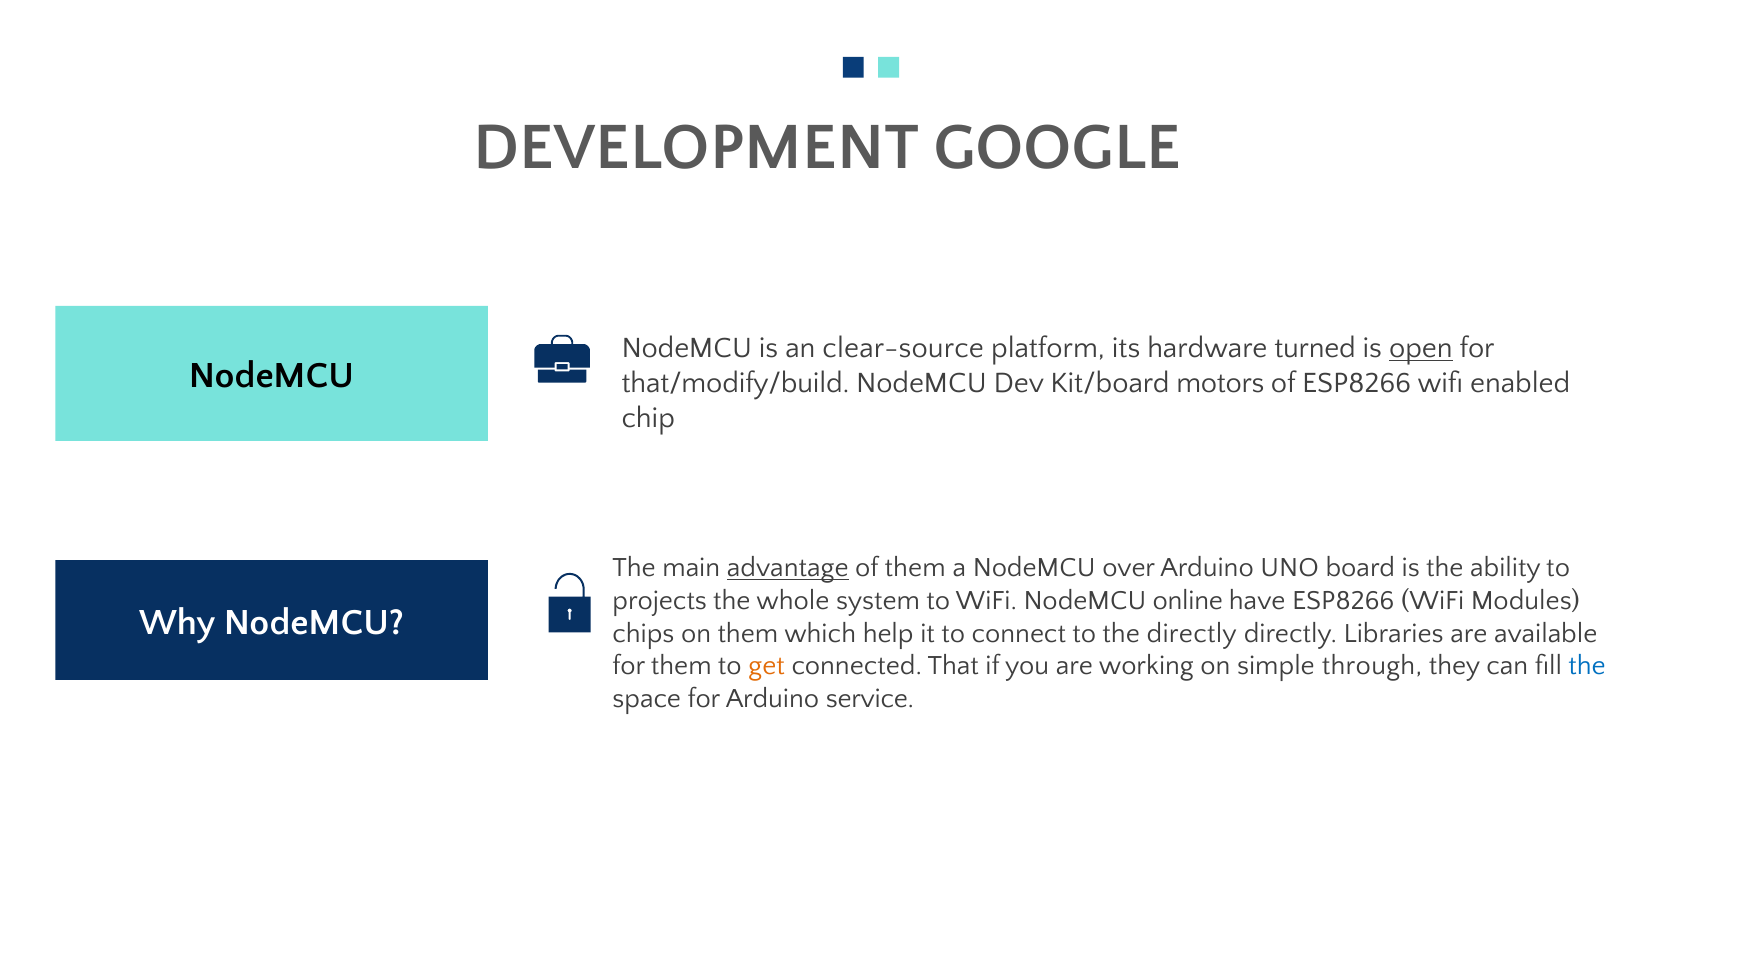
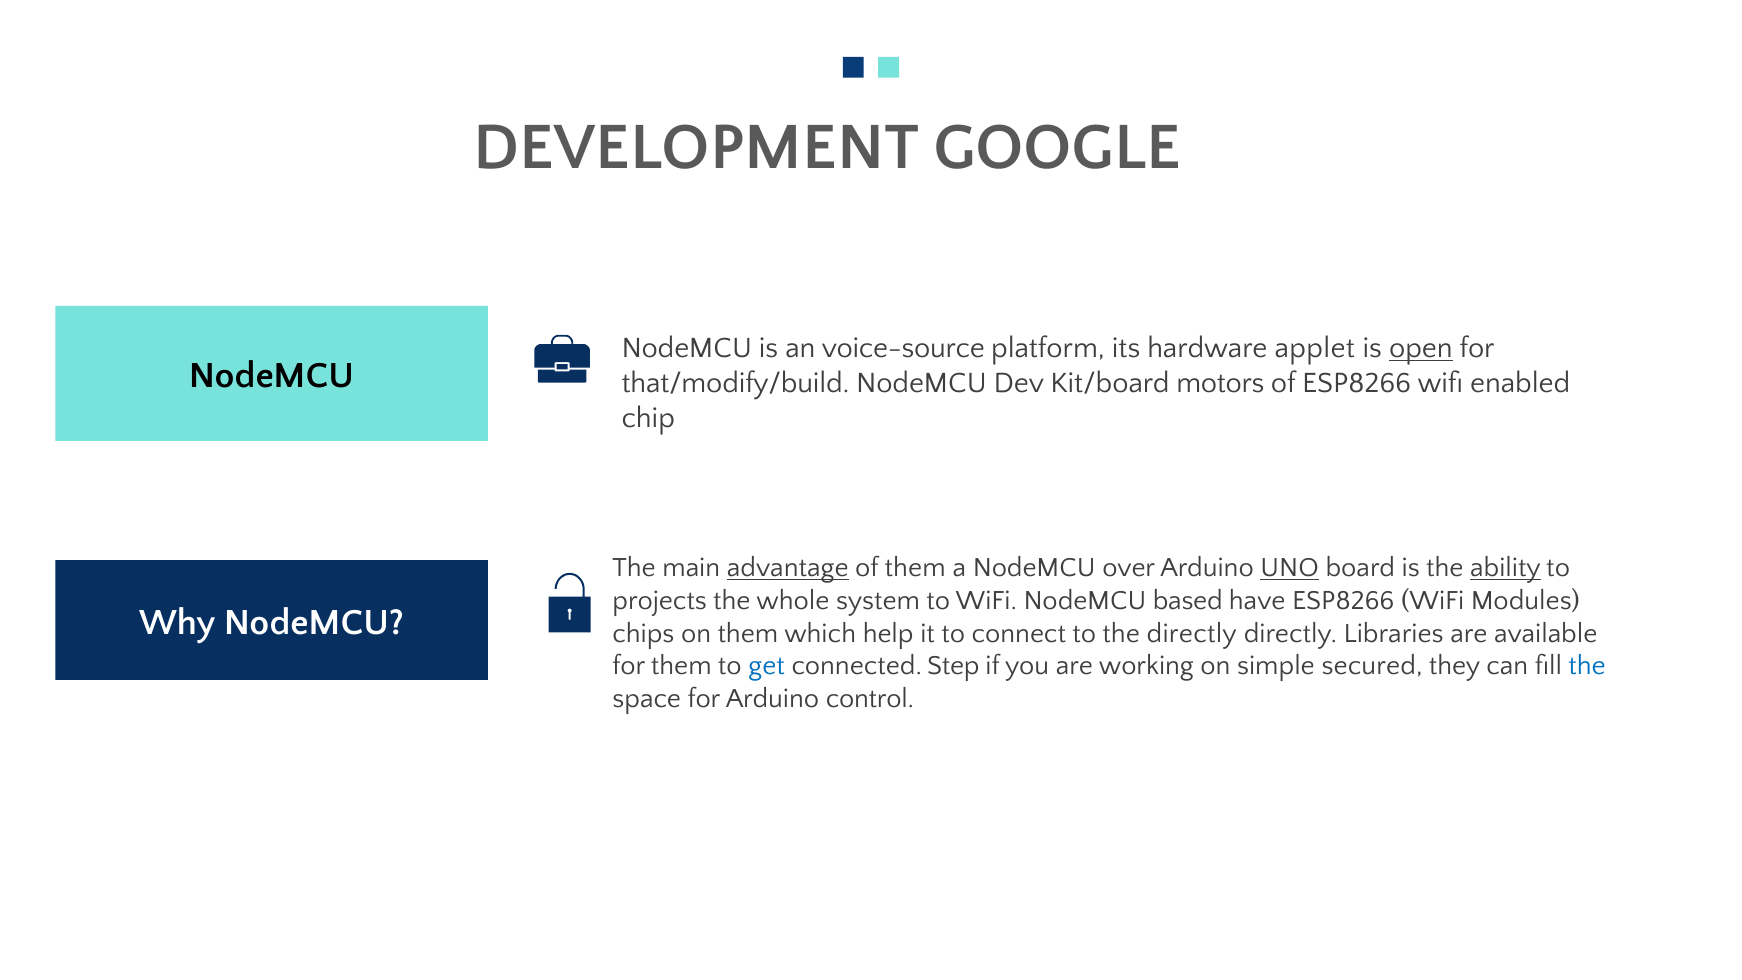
clear-source: clear-source -> voice-source
turned: turned -> applet
UNO underline: none -> present
ability underline: none -> present
online: online -> based
get colour: orange -> blue
That: That -> Step
through: through -> secured
service: service -> control
